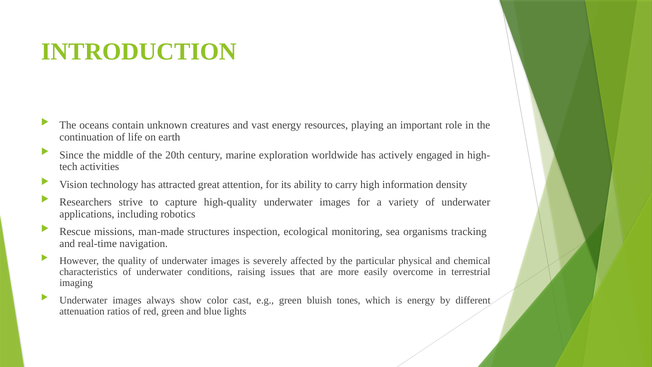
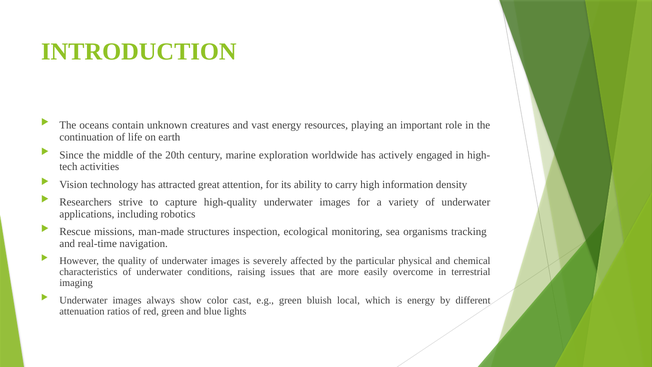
tones: tones -> local
